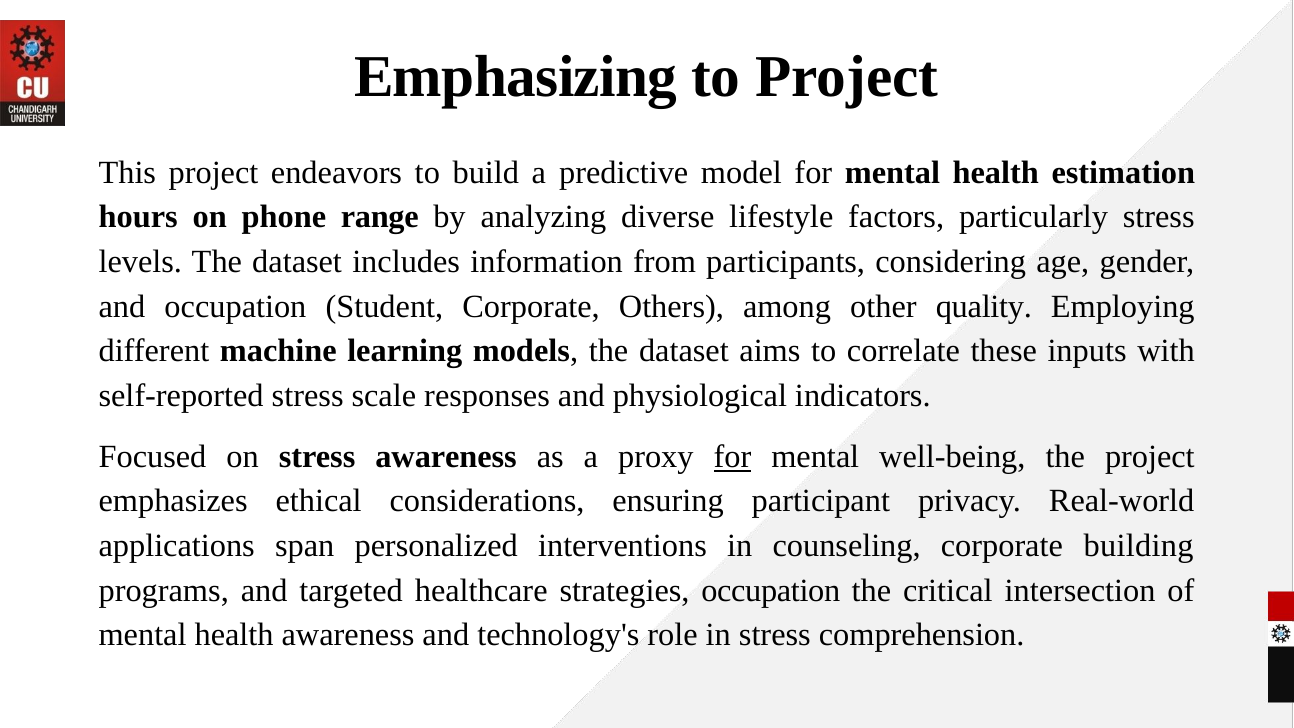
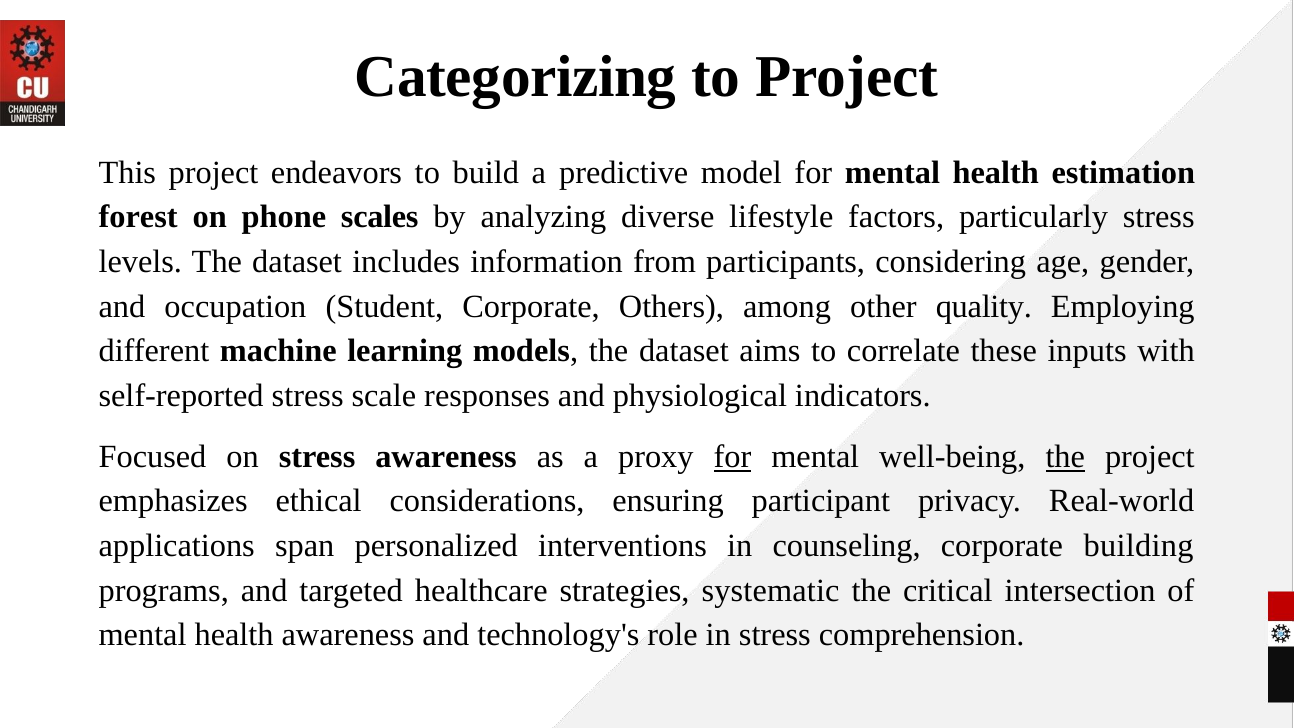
Emphasizing: Emphasizing -> Categorizing
hours: hours -> forest
range: range -> scales
the at (1065, 457) underline: none -> present
strategies occupation: occupation -> systematic
